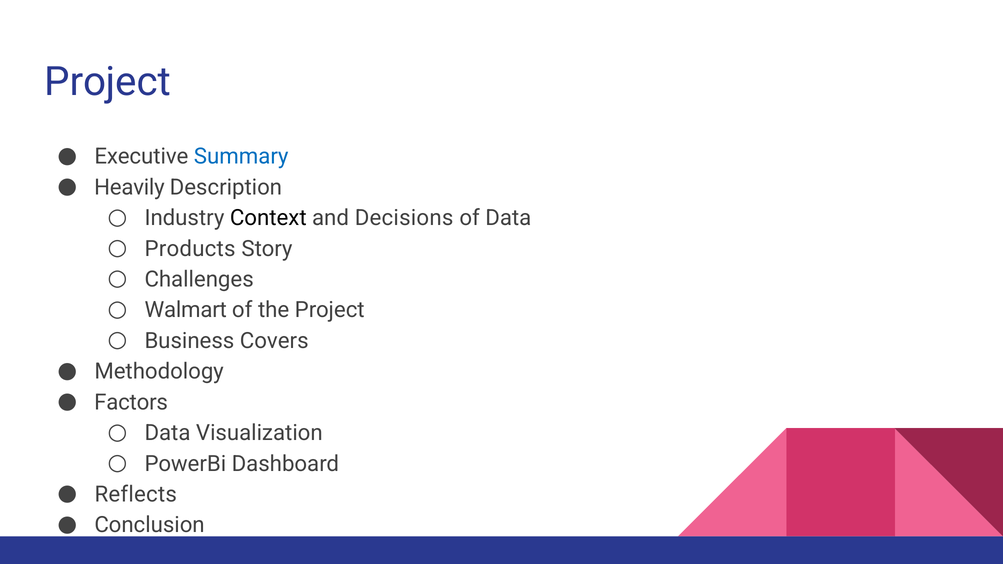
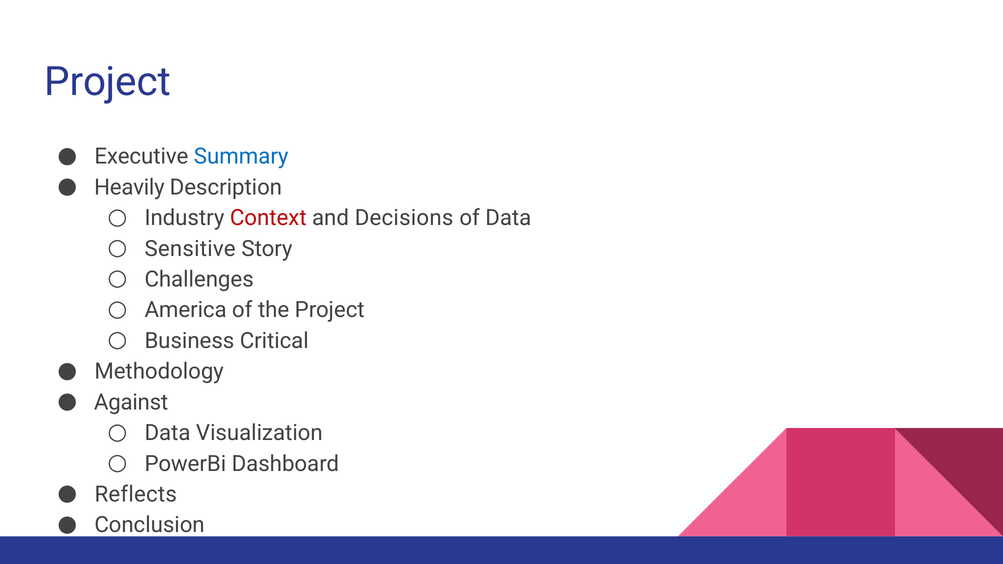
Context colour: black -> red
Products: Products -> Sensitive
Walmart: Walmart -> America
Covers: Covers -> Critical
Factors: Factors -> Against
